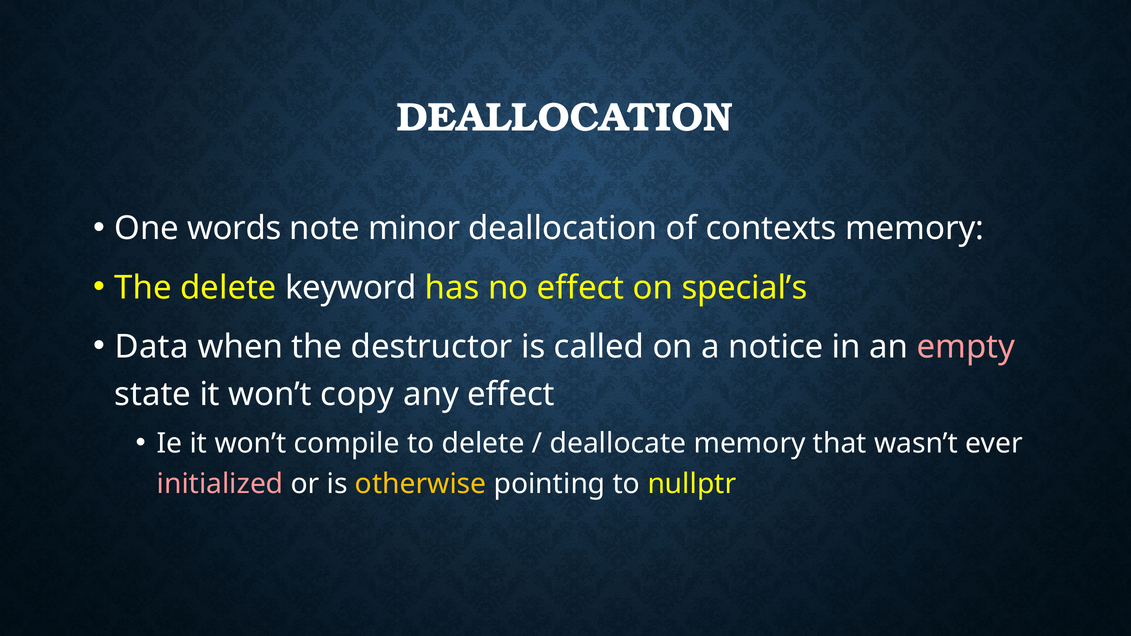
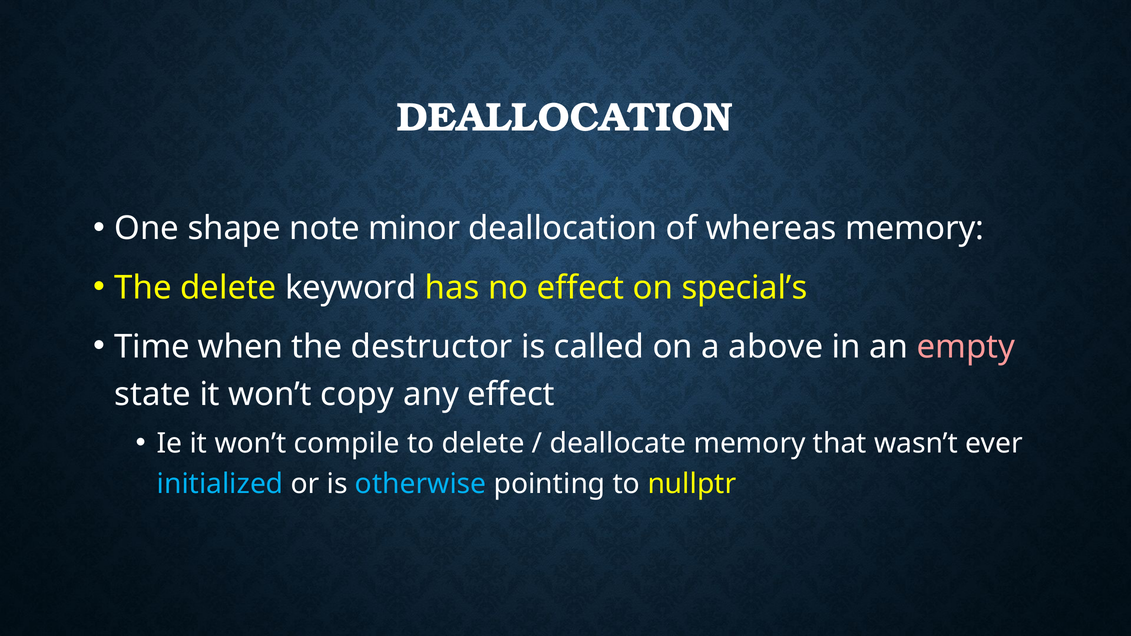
words: words -> shape
contexts: contexts -> whereas
Data: Data -> Time
notice: notice -> above
initialized colour: pink -> light blue
otherwise colour: yellow -> light blue
